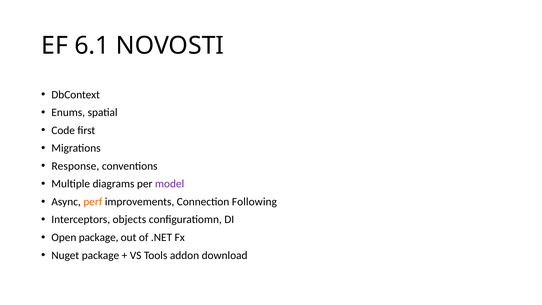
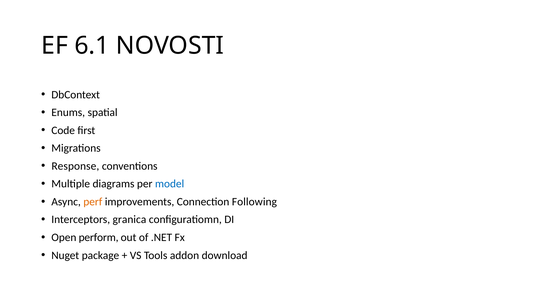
model colour: purple -> blue
objects: objects -> granica
Open package: package -> perform
